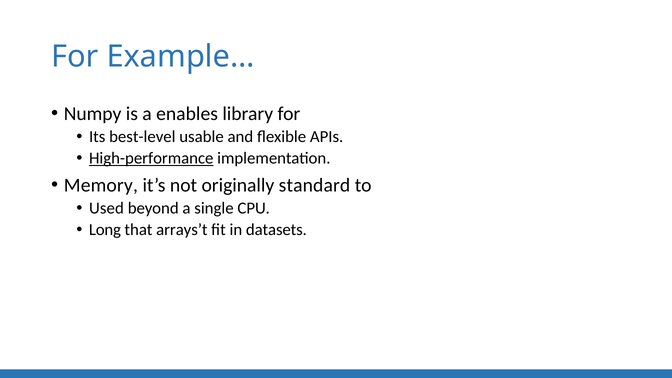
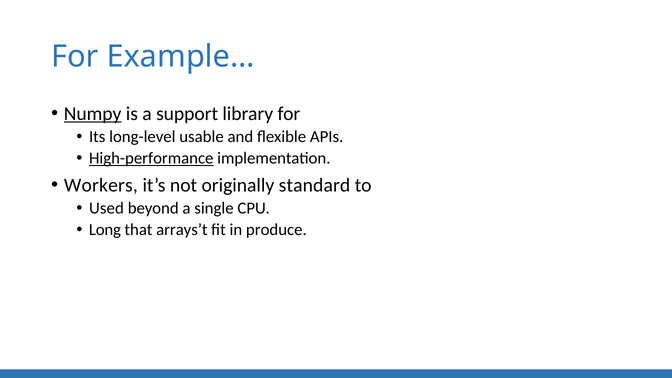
Numpy underline: none -> present
enables: enables -> support
best-level: best-level -> long-level
Memory: Memory -> Workers
datasets: datasets -> produce
